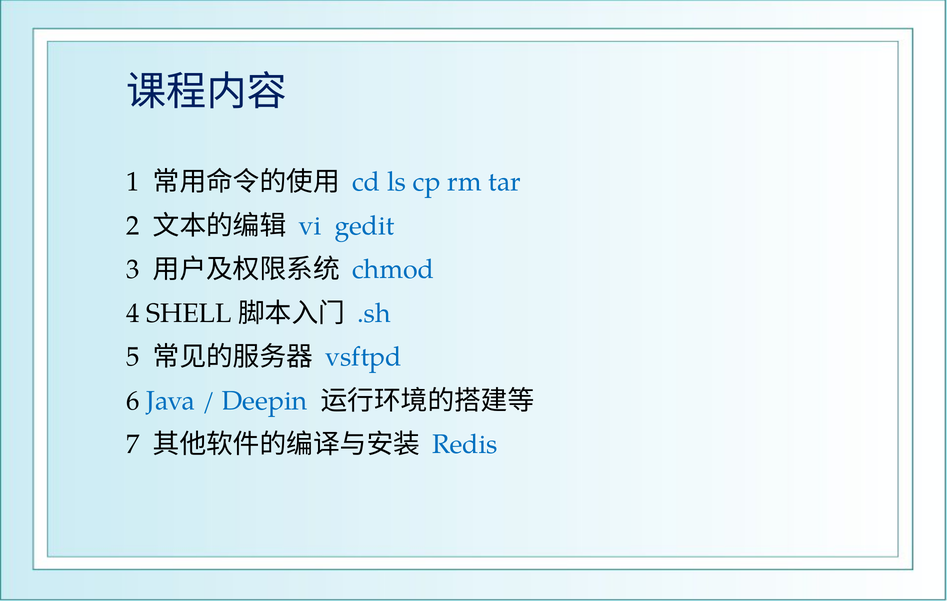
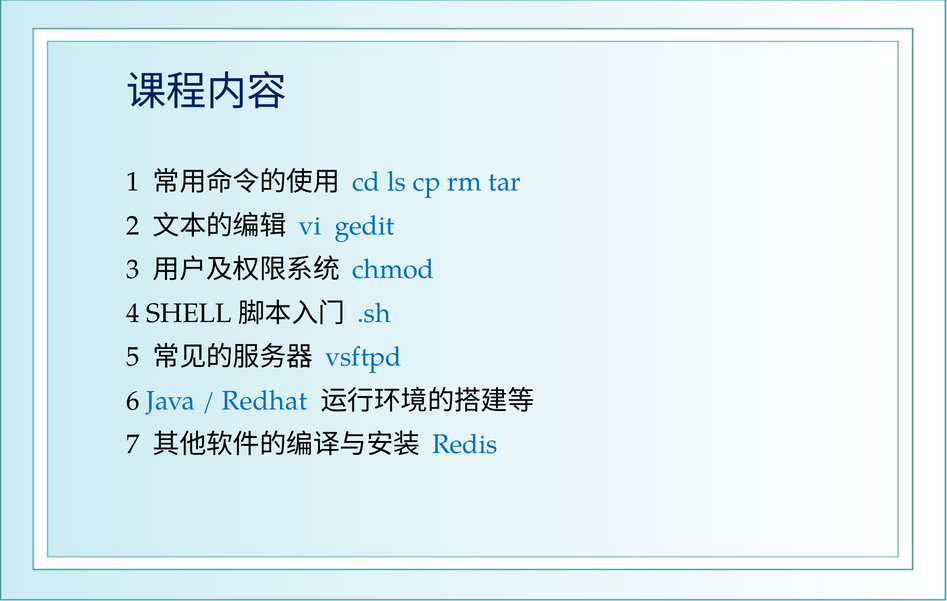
Deepin: Deepin -> Redhat
